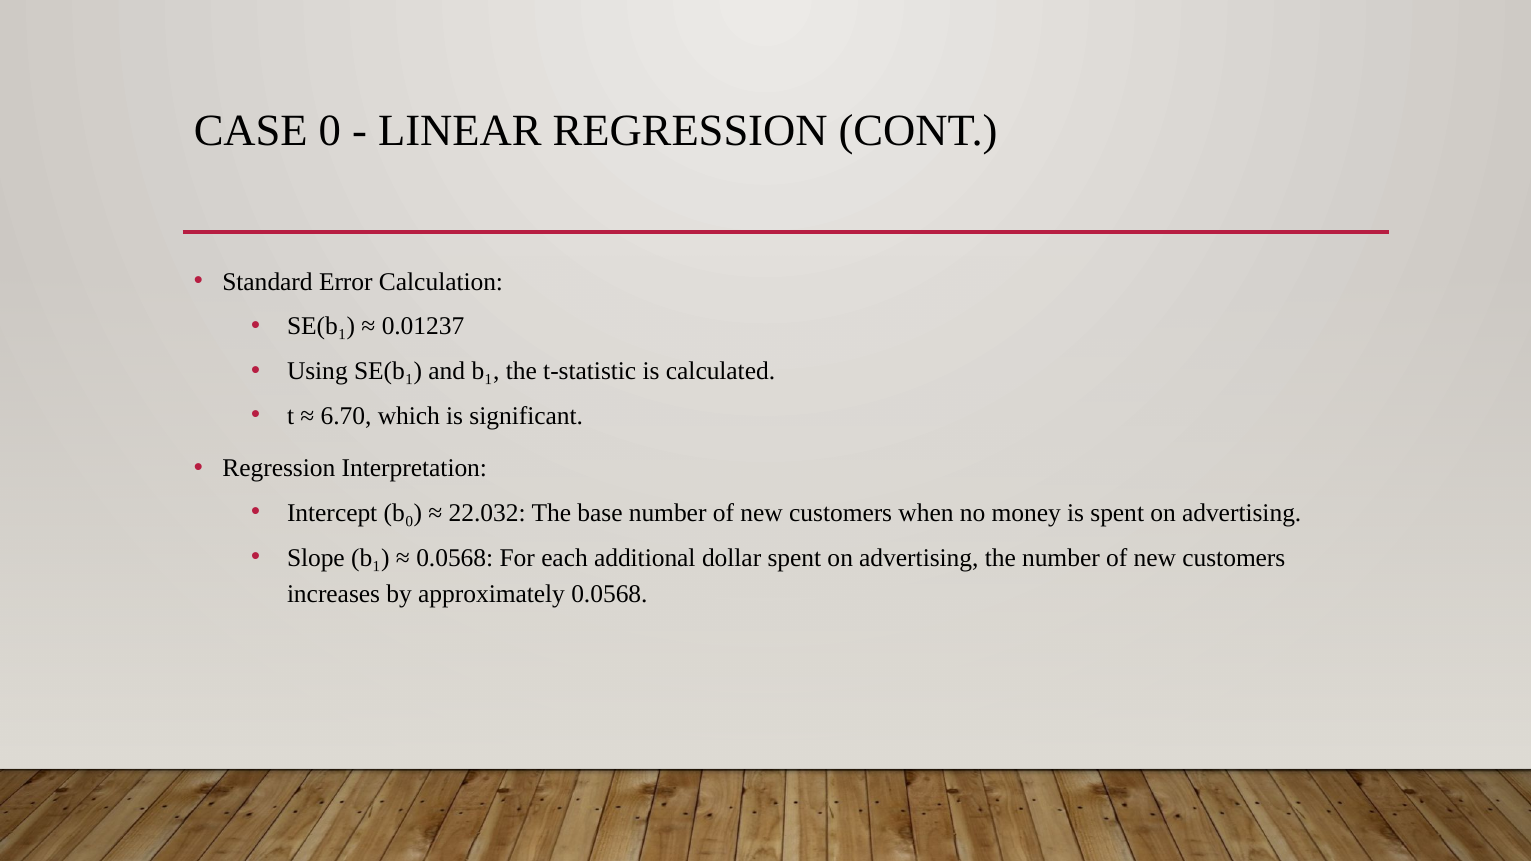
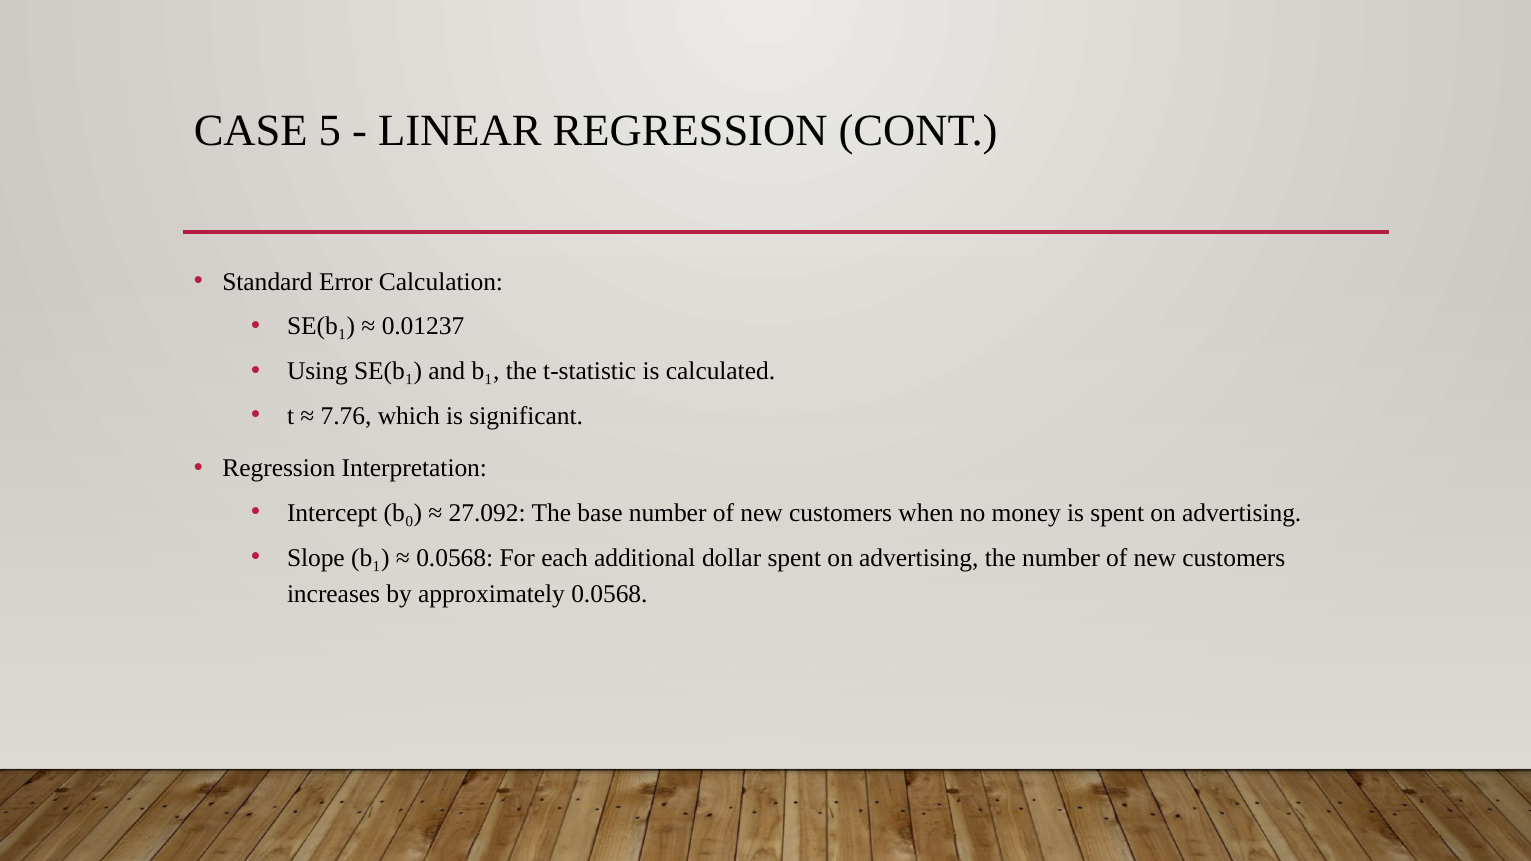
0: 0 -> 5
6.70: 6.70 -> 7.76
22.032: 22.032 -> 27.092
